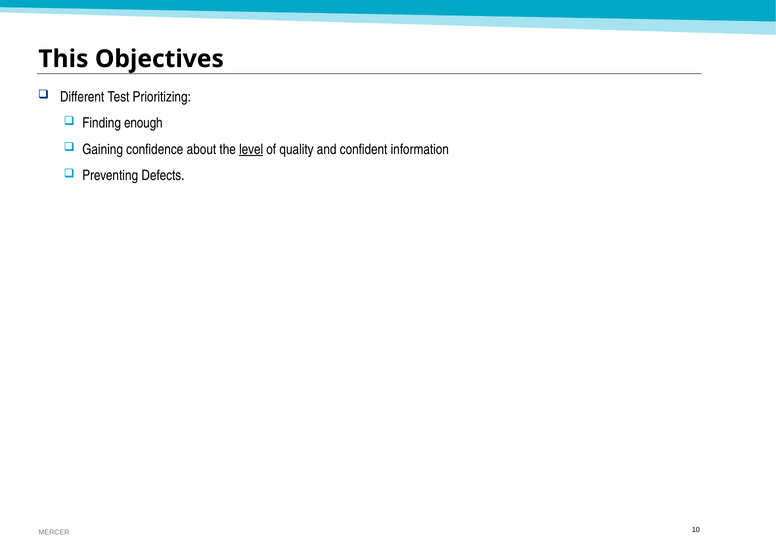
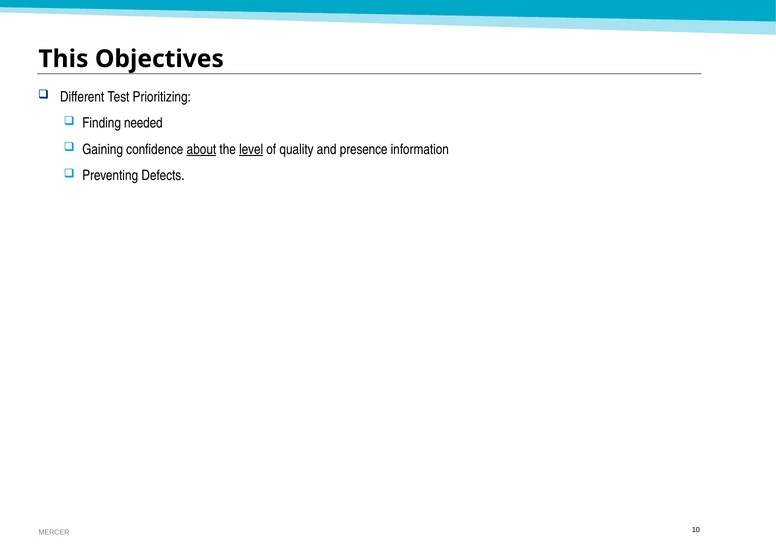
enough: enough -> needed
about underline: none -> present
confident: confident -> presence
